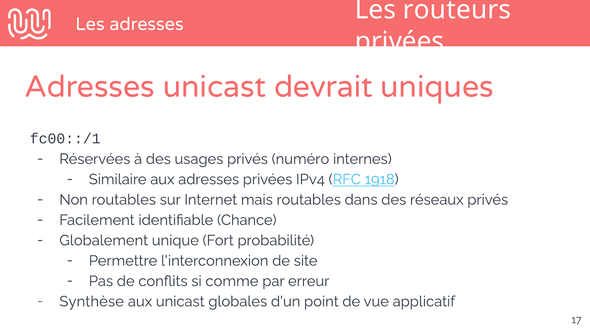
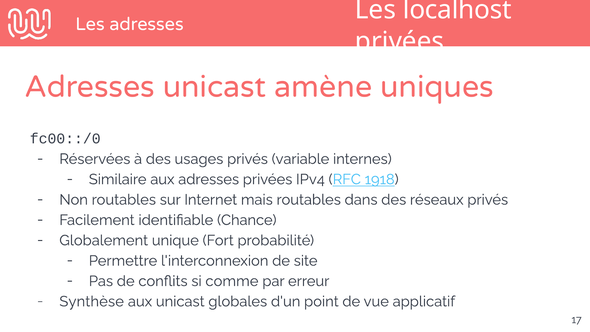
routeurs: routeurs -> localhost
devrait: devrait -> amène
fc00::/1: fc00::/1 -> fc00::/0
numéro: numéro -> variable
